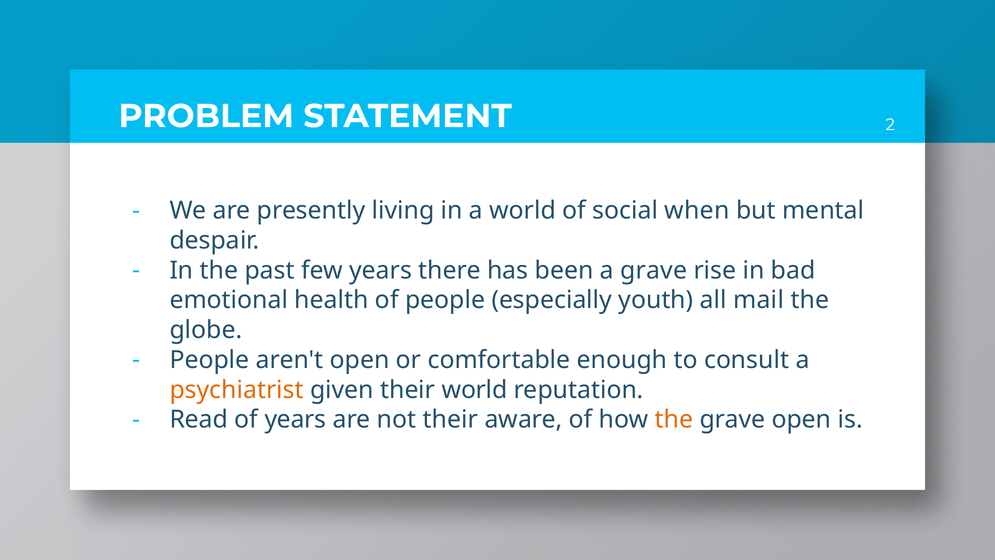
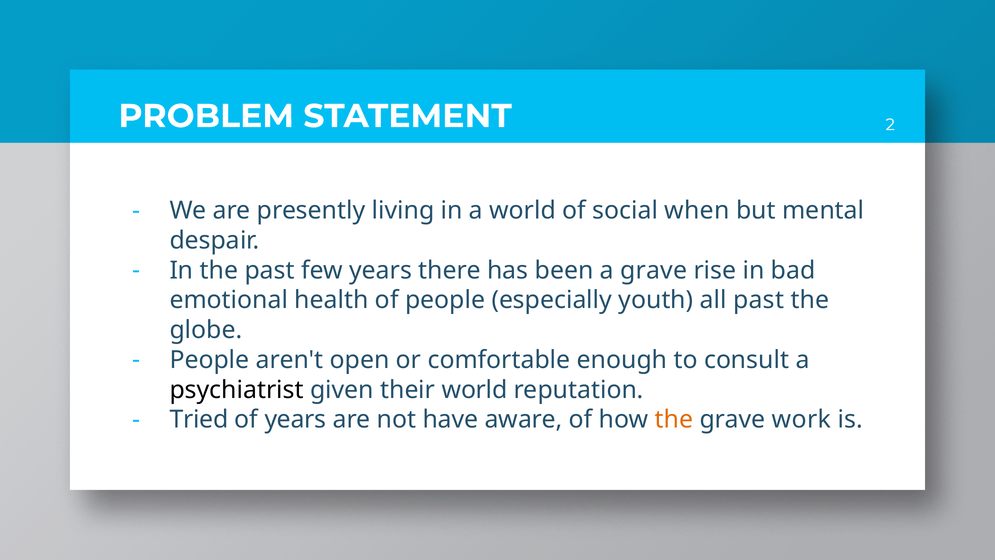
all mail: mail -> past
psychiatrist colour: orange -> black
Read: Read -> Tried
not their: their -> have
grave open: open -> work
